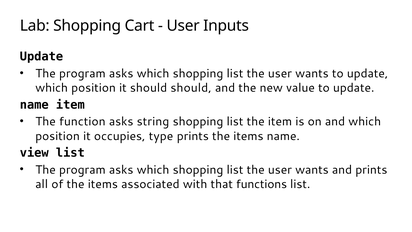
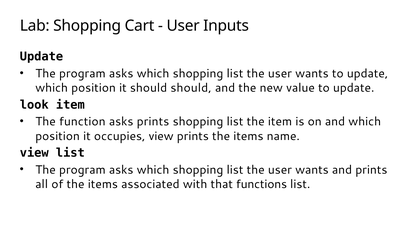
name at (34, 105): name -> look
asks string: string -> prints
occupies type: type -> view
